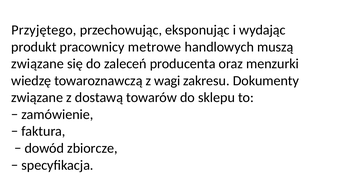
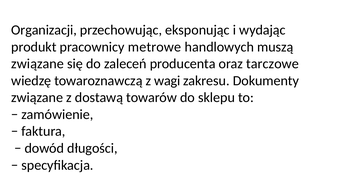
Przyjętego: Przyjętego -> Organizacji
menzurki: menzurki -> tarczowe
zbiorcze: zbiorcze -> długości
